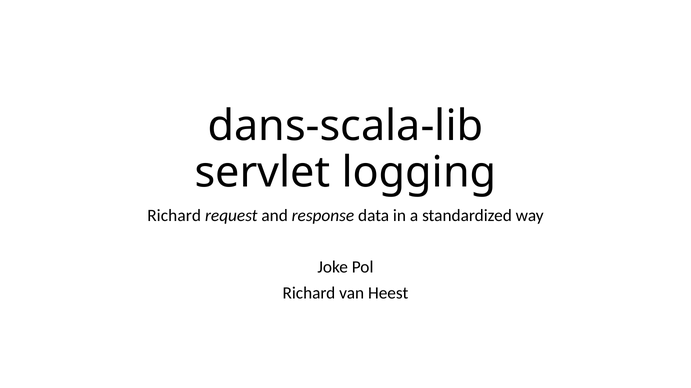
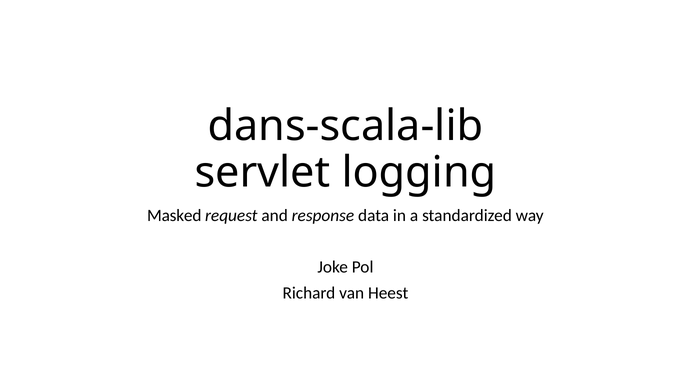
Richard at (174, 216): Richard -> Masked
